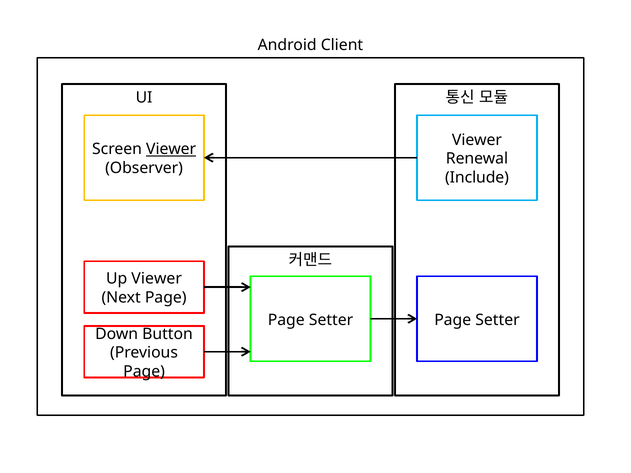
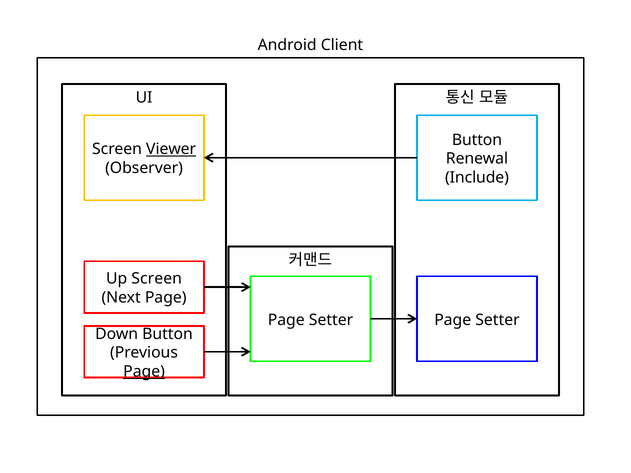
Viewer at (477, 140): Viewer -> Button
Up Viewer: Viewer -> Screen
Page at (144, 372) underline: none -> present
